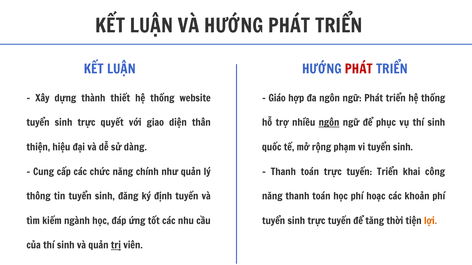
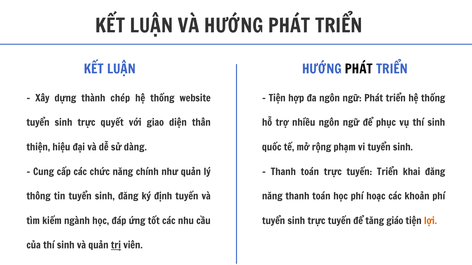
PHÁT at (359, 69) colour: red -> black
thiết: thiết -> chép
Giáo at (277, 98): Giáo -> Tiện
ngôn at (329, 123) underline: present -> none
khai công: công -> đăng
thời: thời -> giáo
